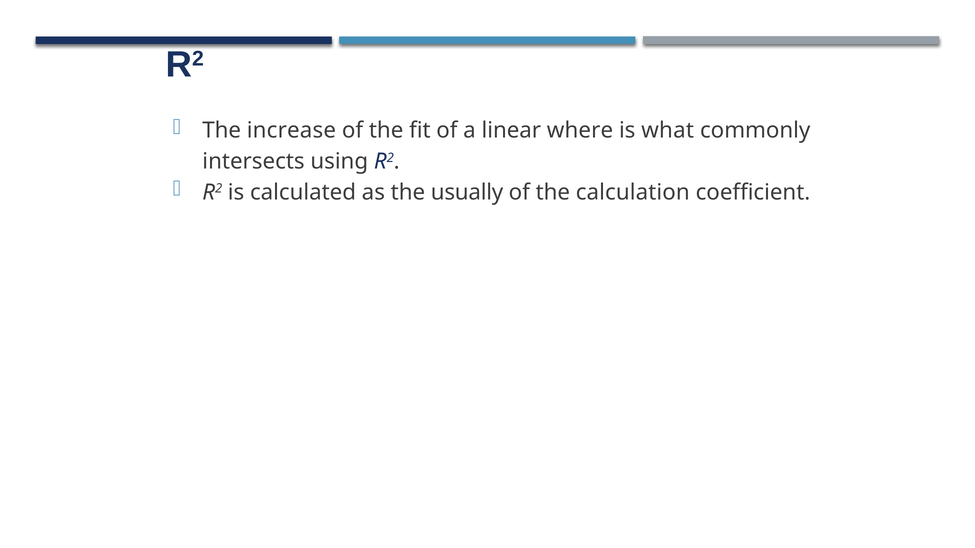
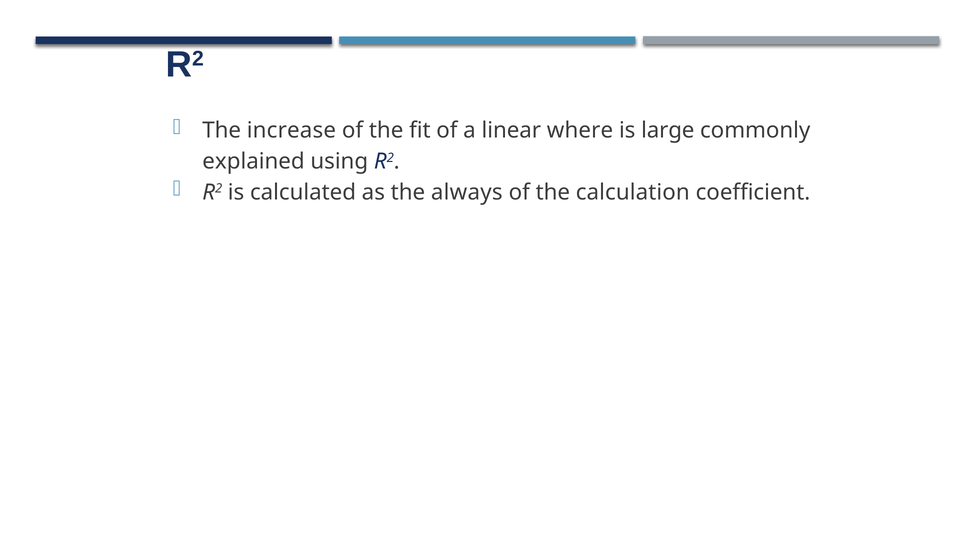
what: what -> large
intersects: intersects -> explained
usually: usually -> always
